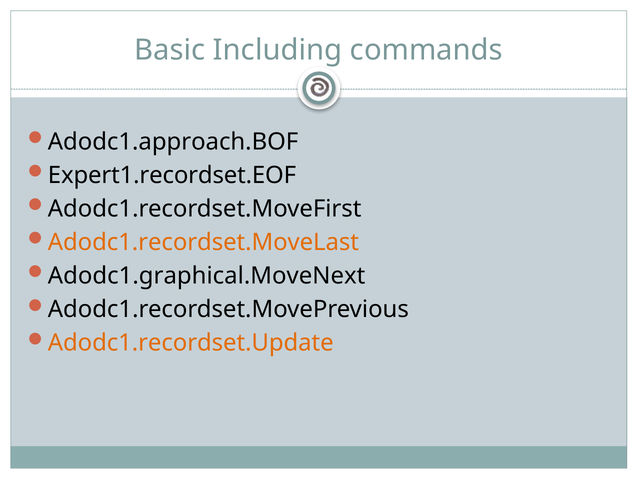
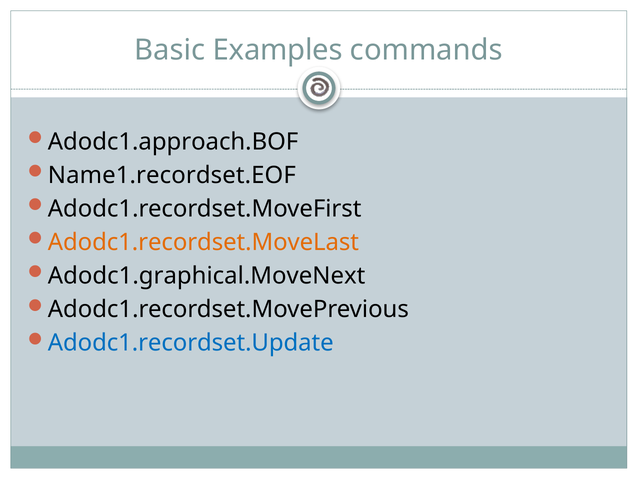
Including: Including -> Examples
Expert1.recordset.EOF: Expert1.recordset.EOF -> Name1.recordset.EOF
Adodc1.recordset.Update colour: orange -> blue
